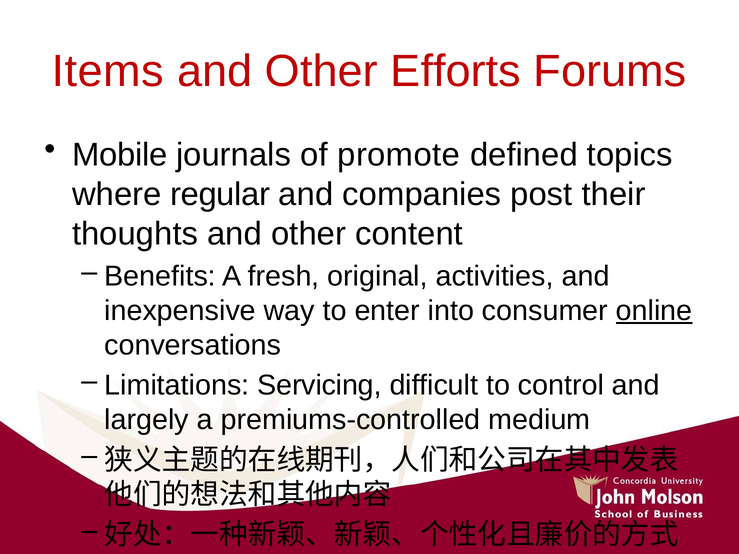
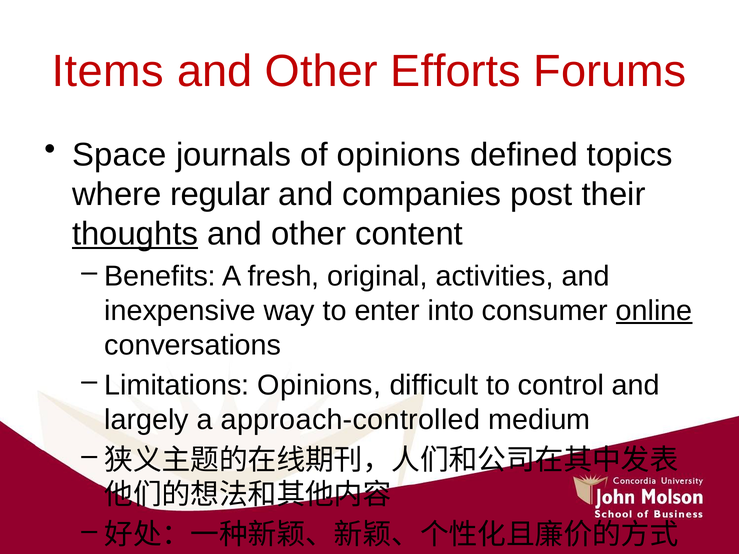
Mobile: Mobile -> Space
of promote: promote -> opinions
thoughts underline: none -> present
Limitations Servicing: Servicing -> Opinions
premiums-controlled: premiums-controlled -> approach-controlled
